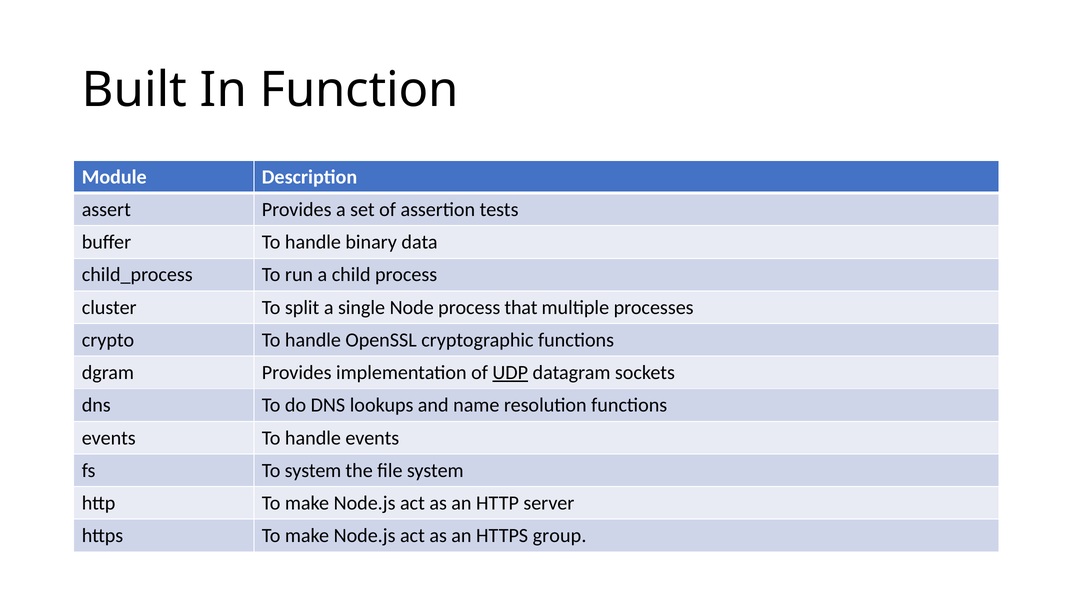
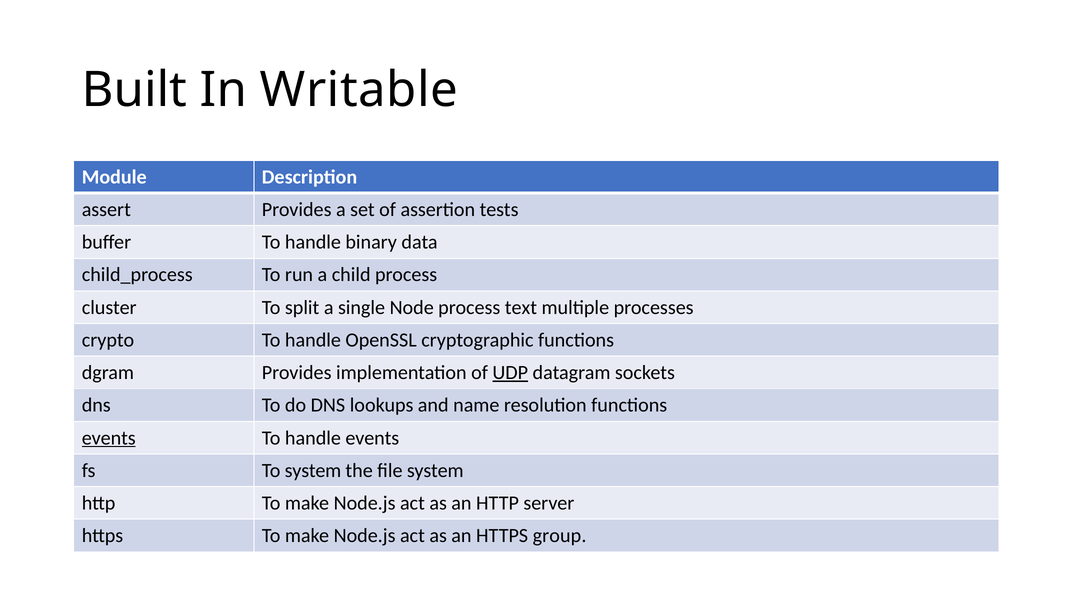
Function: Function -> Writable
that: that -> text
events at (109, 438) underline: none -> present
